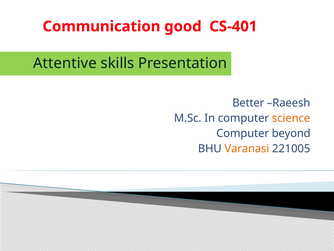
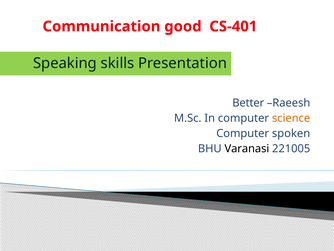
Attentive: Attentive -> Speaking
beyond: beyond -> spoken
Varanasi colour: orange -> black
